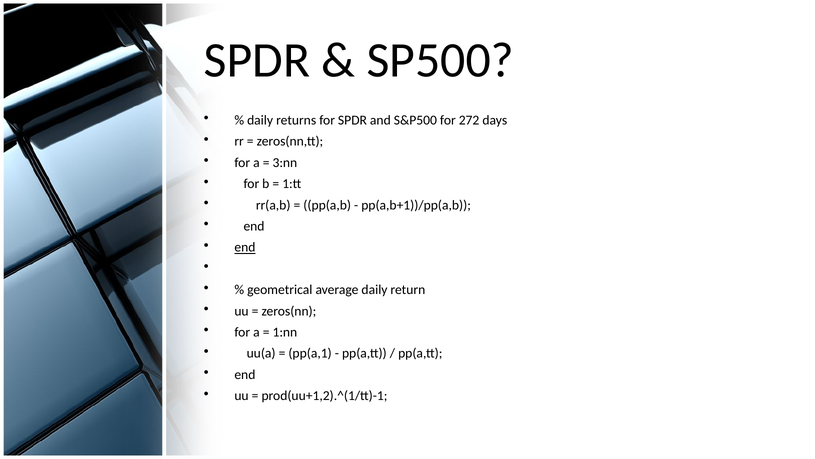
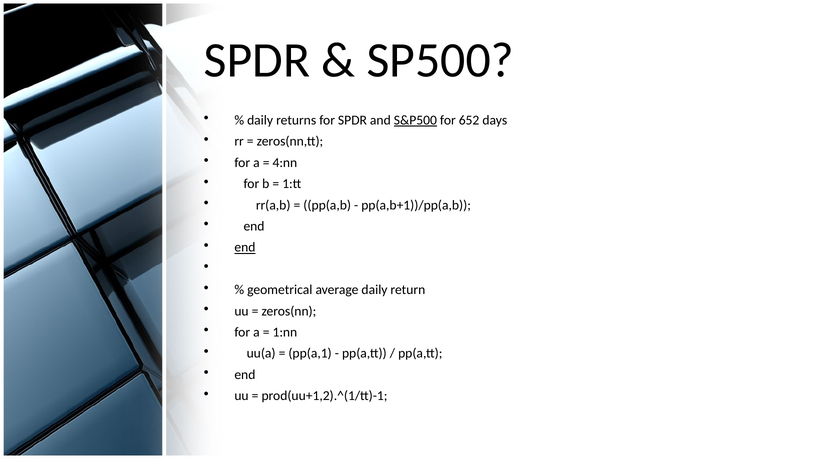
S&P500 underline: none -> present
272: 272 -> 652
3:nn: 3:nn -> 4:nn
